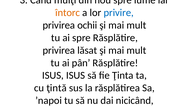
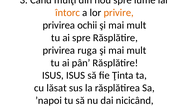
privire colour: blue -> orange
lăsat: lăsat -> ruga
ţintă: ţintă -> lăsat
